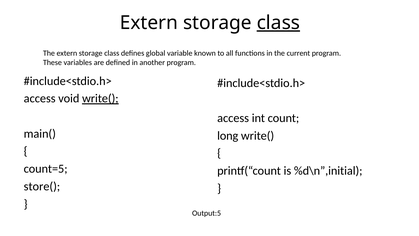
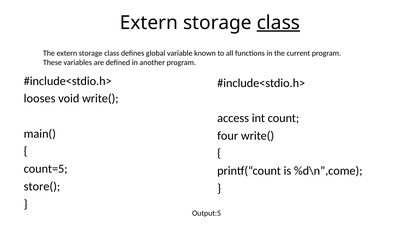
access at (40, 98): access -> looses
write( at (100, 98) underline: present -> none
long: long -> four
%d\n”,initial: %d\n”,initial -> %d\n”,come
